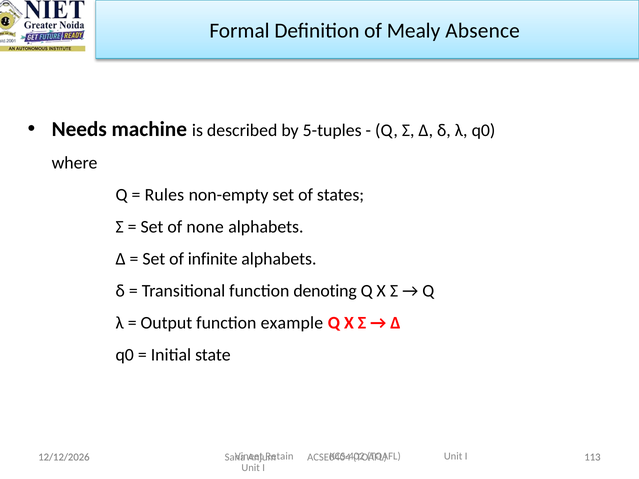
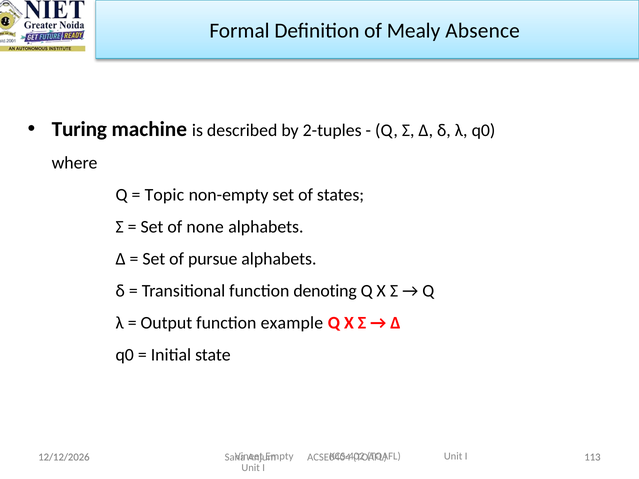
Needs: Needs -> Turing
5-tuples: 5-tuples -> 2-tuples
Rules: Rules -> Topic
infinite: infinite -> pursue
Retain: Retain -> Empty
